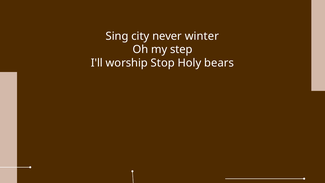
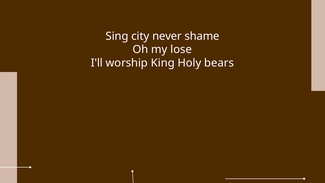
winter: winter -> shame
step: step -> lose
Stop: Stop -> King
